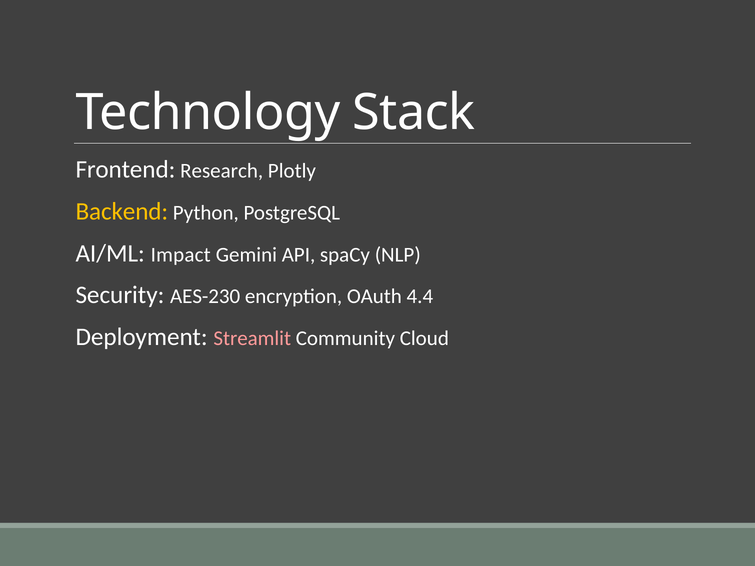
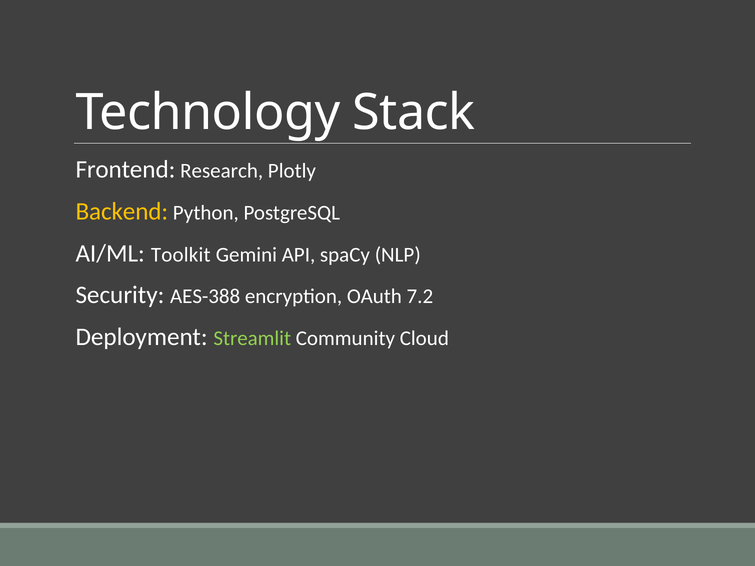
Impact: Impact -> Toolkit
AES-230: AES-230 -> AES-388
4.4: 4.4 -> 7.2
Streamlit colour: pink -> light green
